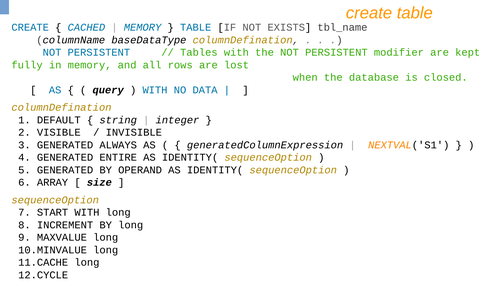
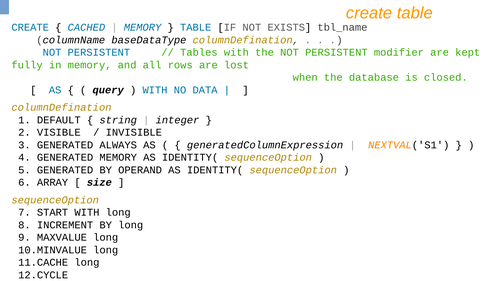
GENERATED ENTIRE: ENTIRE -> MEMORY
